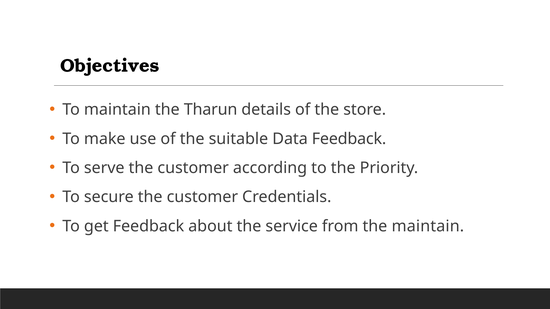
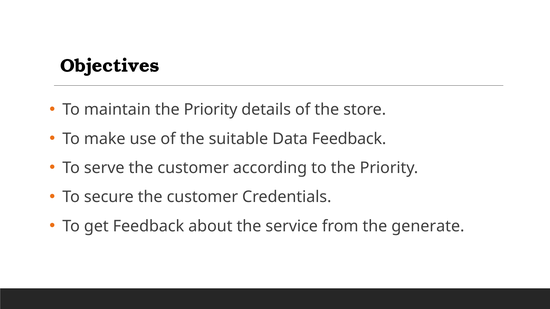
maintain the Tharun: Tharun -> Priority
the maintain: maintain -> generate
